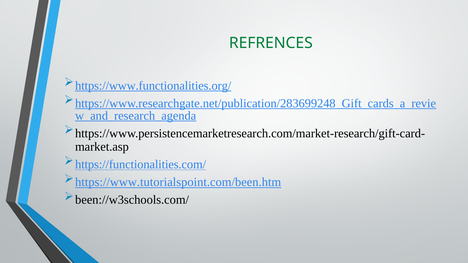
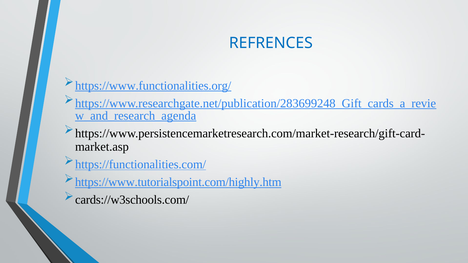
REFRENCES colour: green -> blue
https://www.tutorialspoint.com/been.htm: https://www.tutorialspoint.com/been.htm -> https://www.tutorialspoint.com/highly.htm
been://w3schools.com/: been://w3schools.com/ -> cards://w3schools.com/
